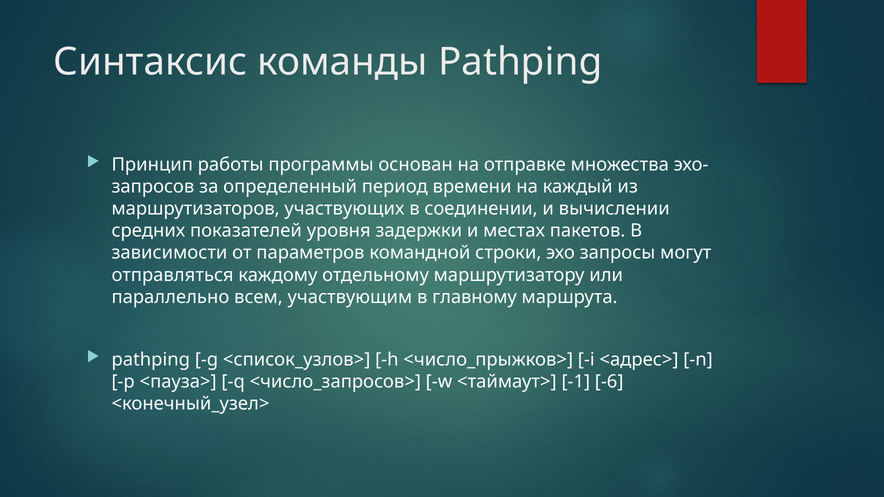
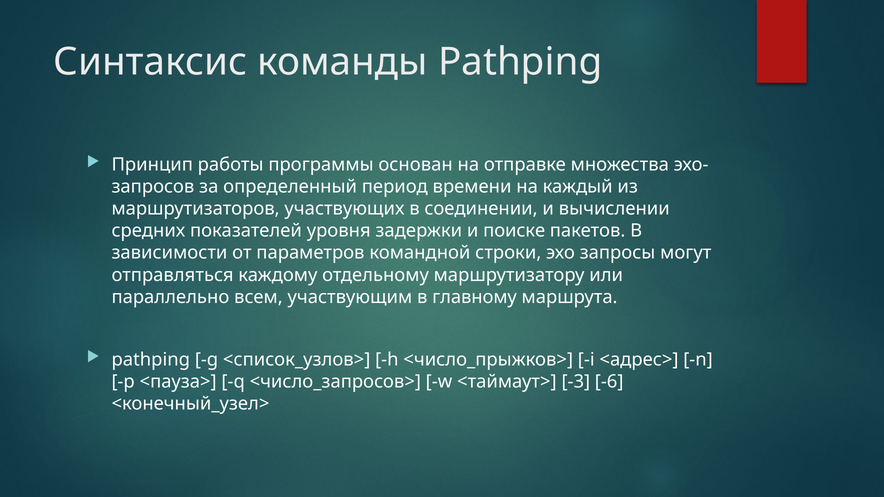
местах: местах -> поиске
-1: -1 -> -3
